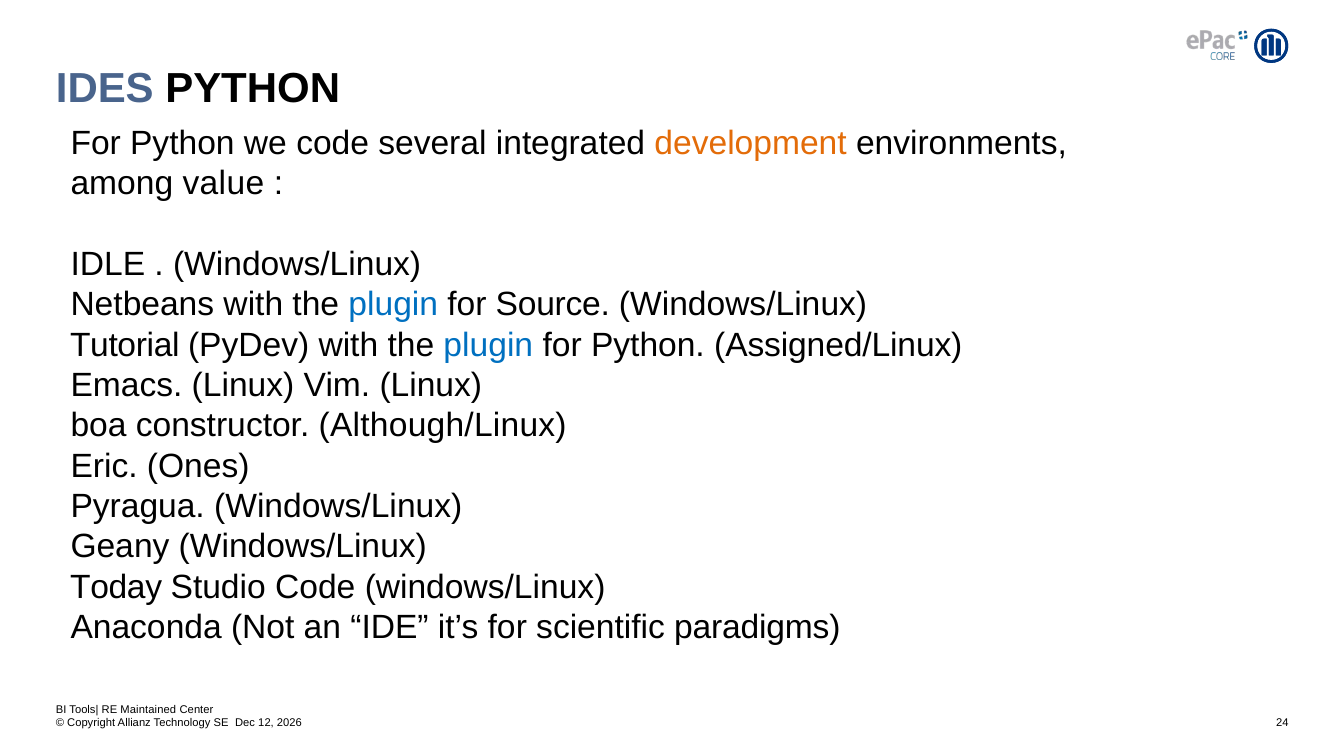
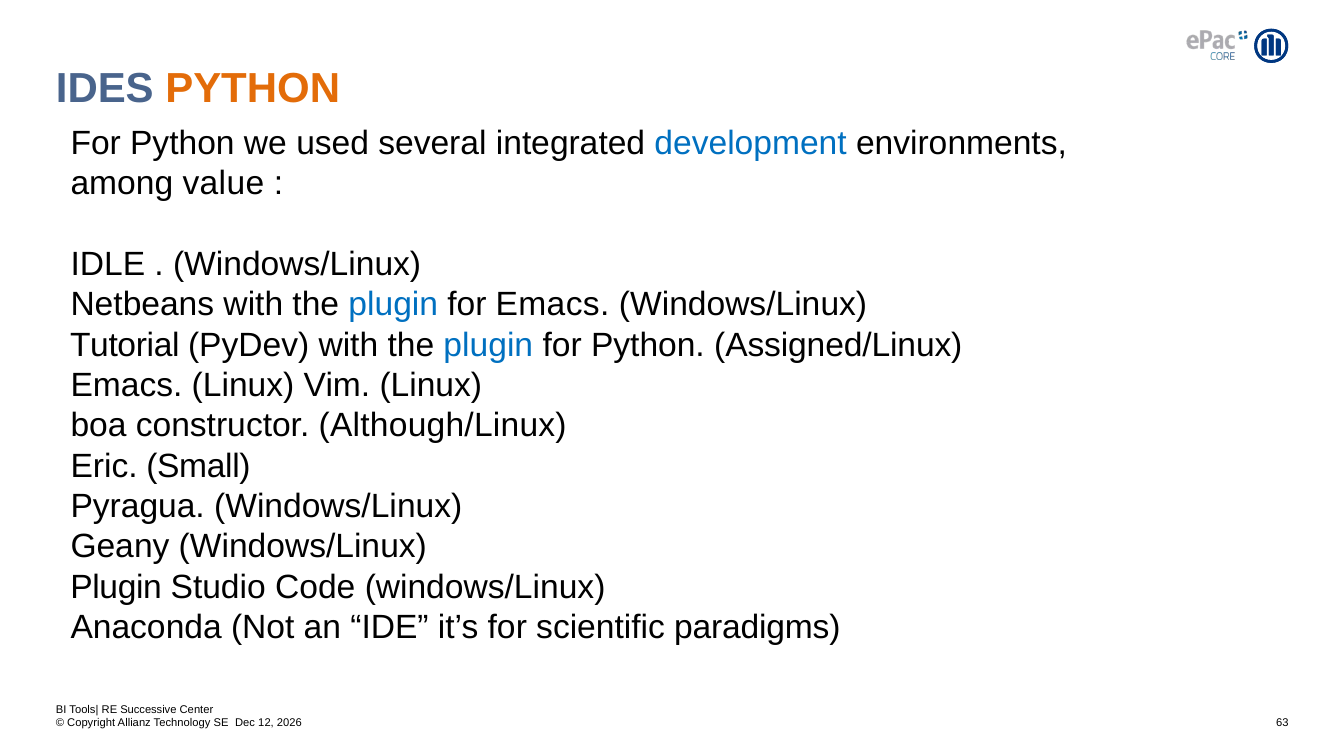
PYTHON at (253, 89) colour: black -> orange
we code: code -> used
development colour: orange -> blue
for Source: Source -> Emacs
Ones: Ones -> Small
Today at (116, 587): Today -> Plugin
Maintained: Maintained -> Successive
24: 24 -> 63
